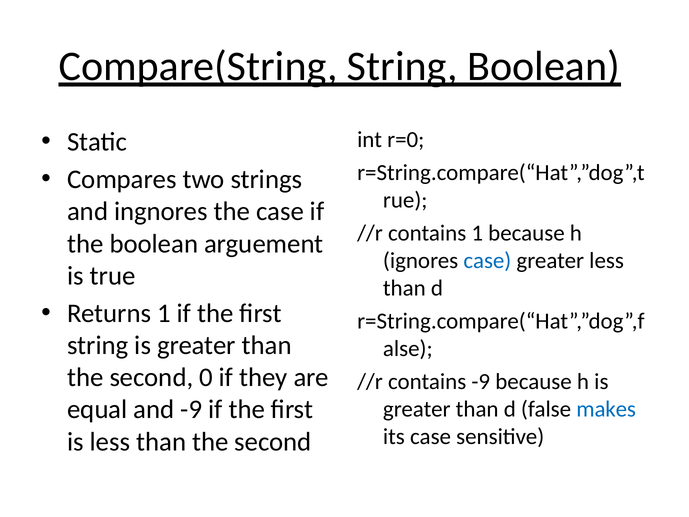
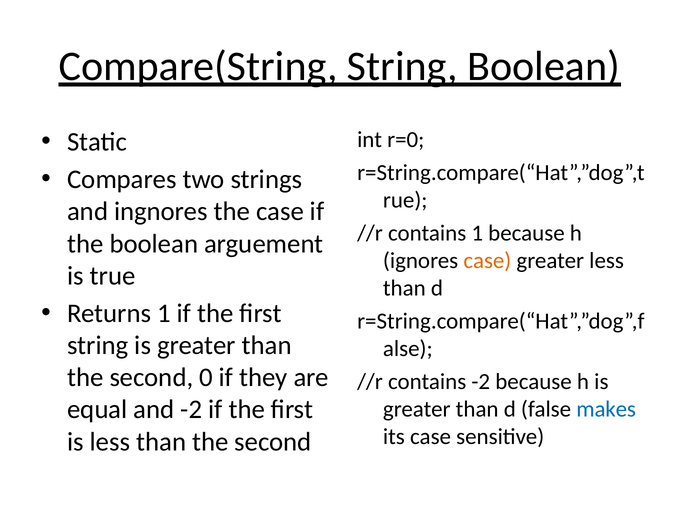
case at (487, 260) colour: blue -> orange
contains -9: -9 -> -2
and -9: -9 -> -2
